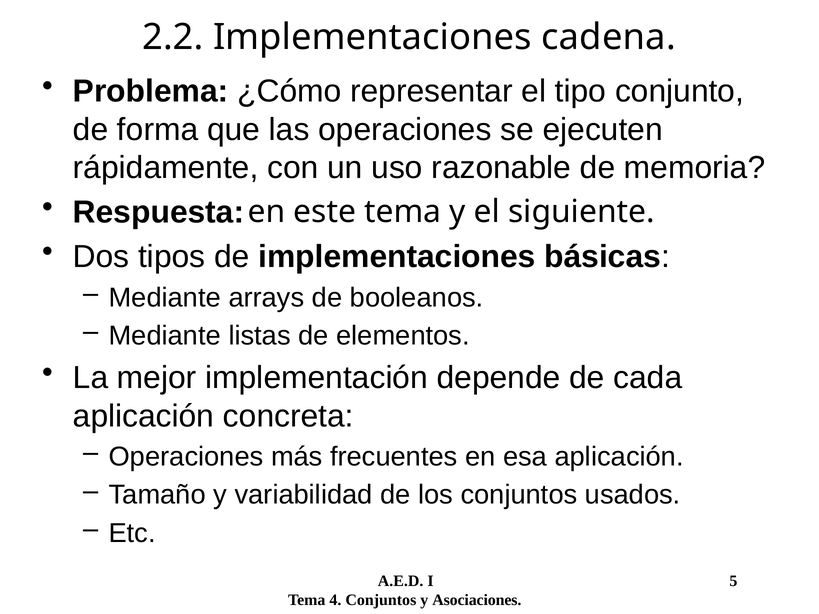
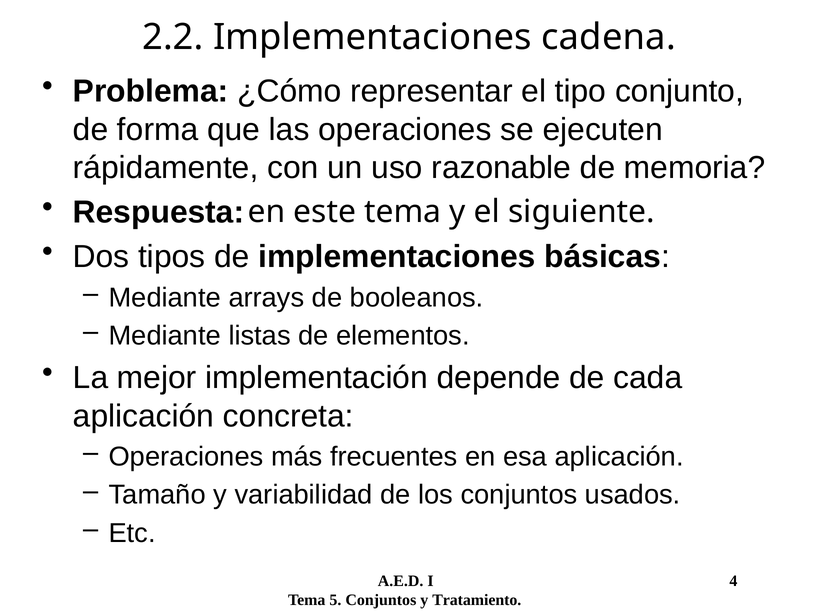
5: 5 -> 4
4: 4 -> 5
Asociaciones: Asociaciones -> Tratamiento
